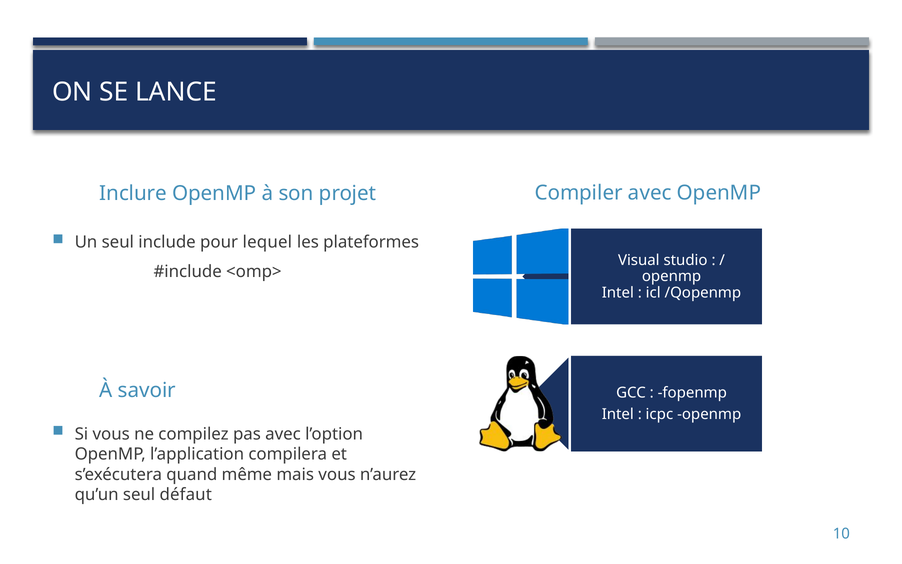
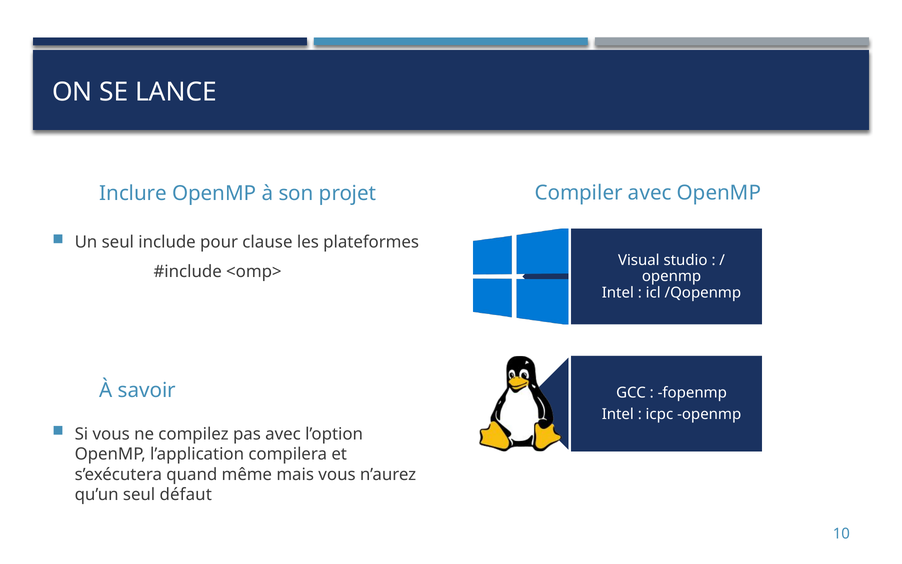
lequel: lequel -> clause
